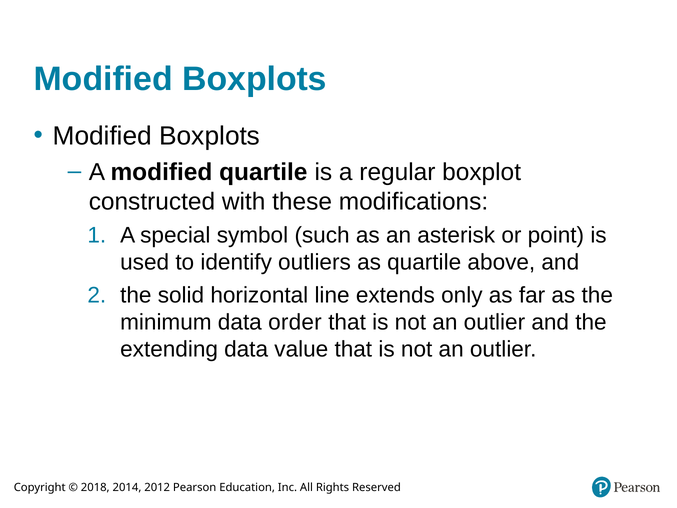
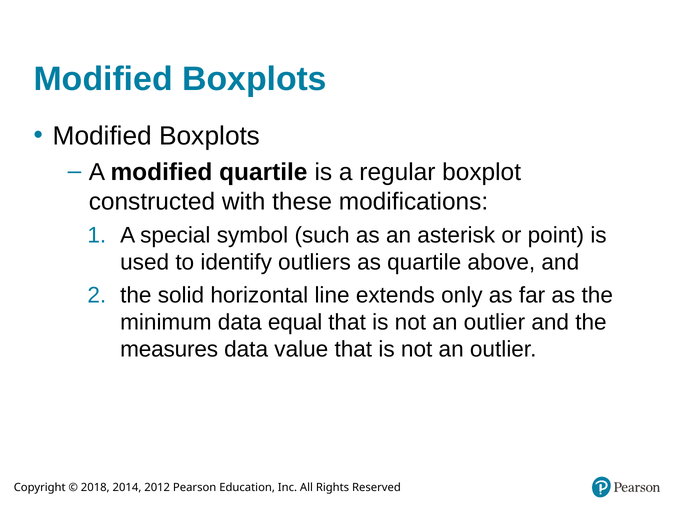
order: order -> equal
extending: extending -> measures
